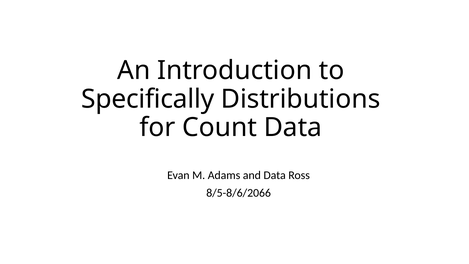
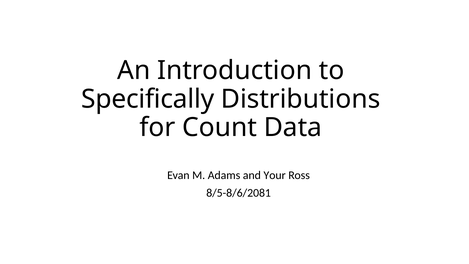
and Data: Data -> Your
8/5-8/6/2066: 8/5-8/6/2066 -> 8/5-8/6/2081
